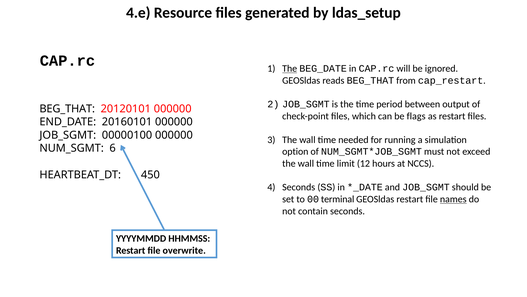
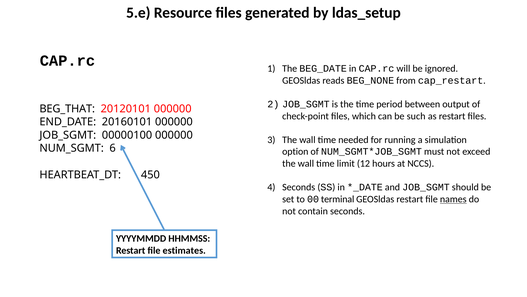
4.e: 4.e -> 5.e
The at (290, 68) underline: present -> none
reads BEG_THAT: BEG_THAT -> BEG_NONE
flags: flags -> such
overwrite: overwrite -> estimates
